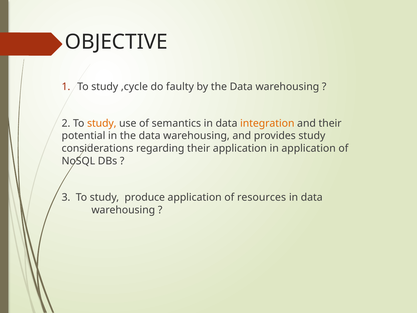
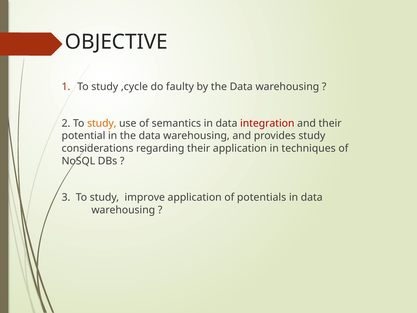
integration colour: orange -> red
in application: application -> techniques
produce: produce -> improve
resources: resources -> potentials
